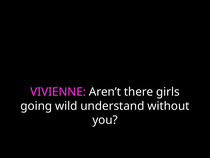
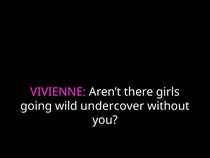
understand: understand -> undercover
